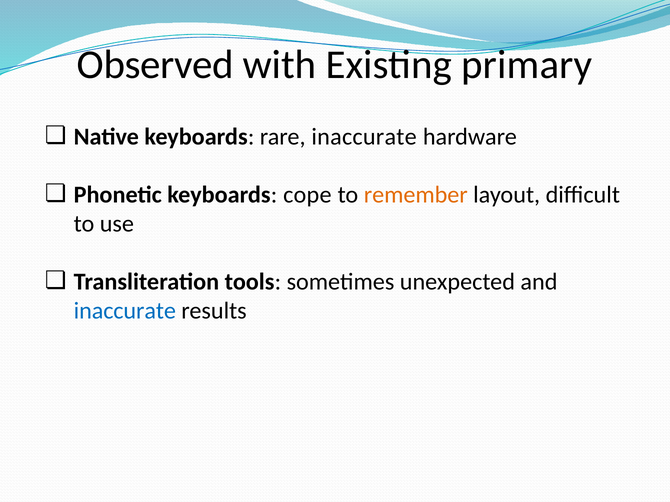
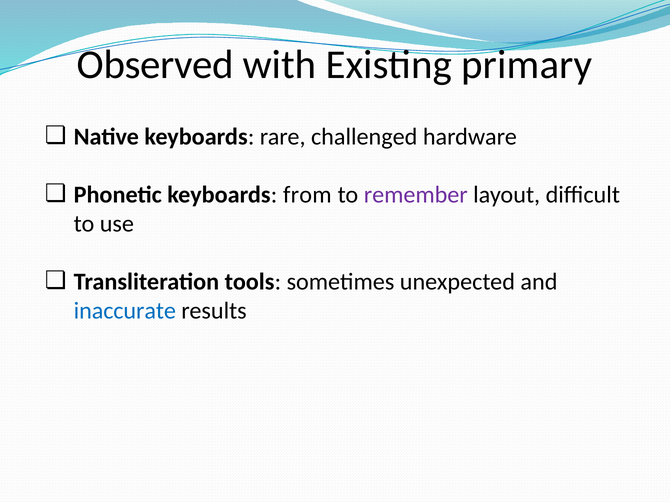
rare inaccurate: inaccurate -> challenged
cope: cope -> from
remember colour: orange -> purple
